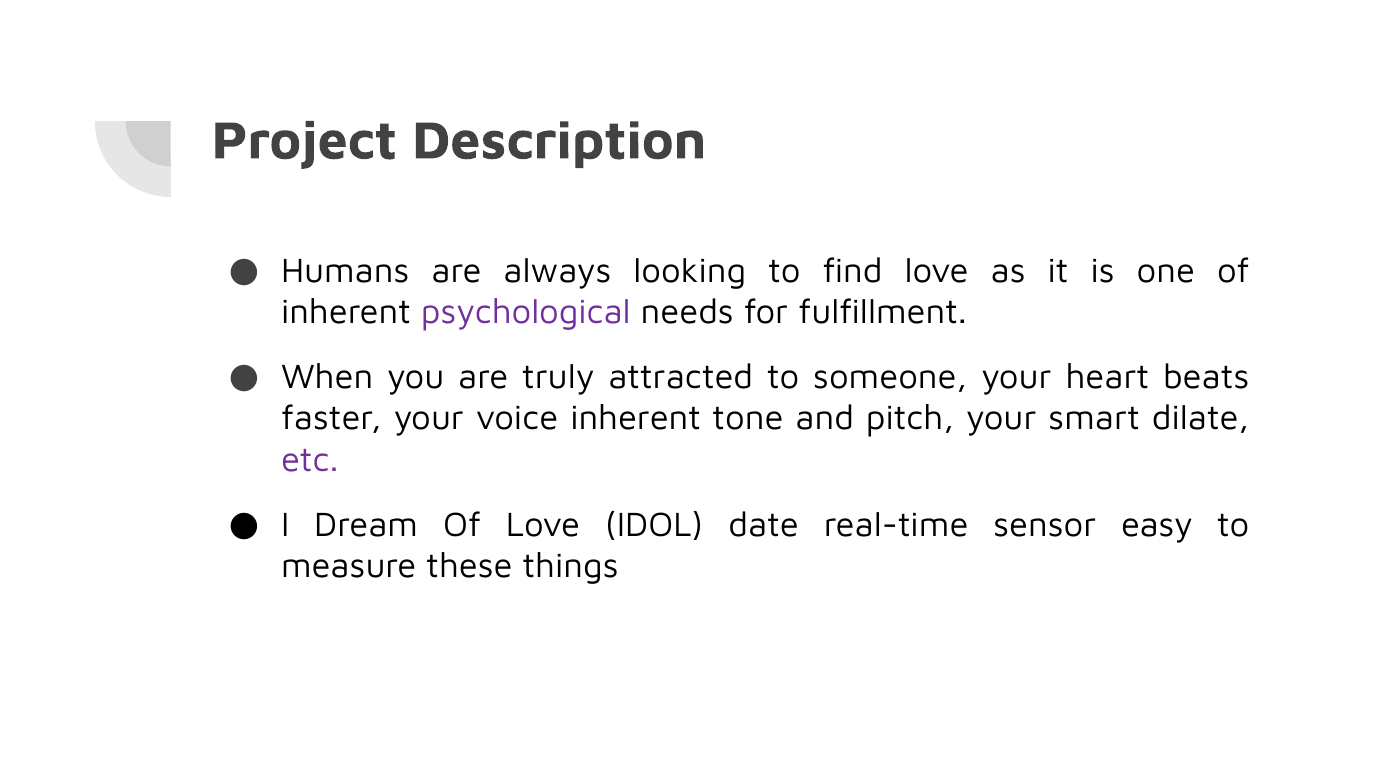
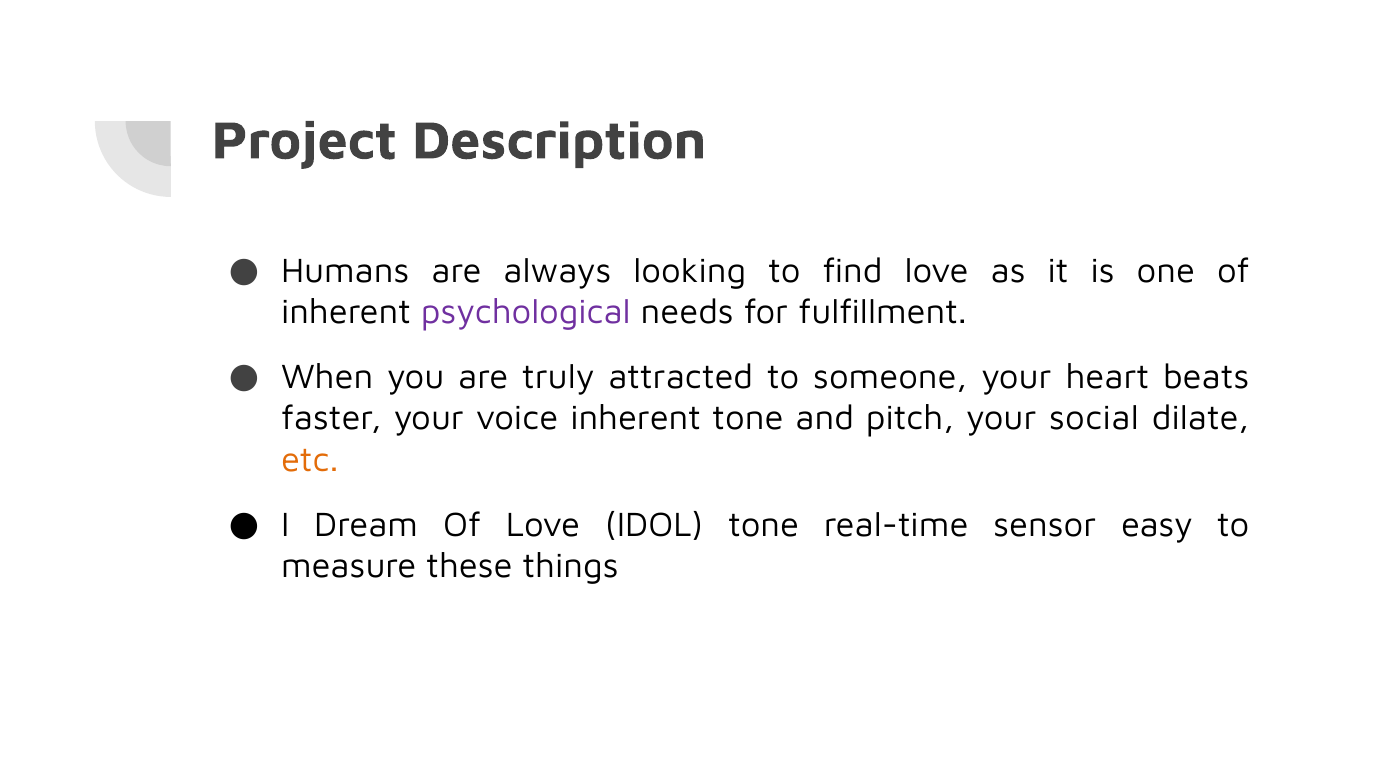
smart: smart -> social
etc colour: purple -> orange
IDOL date: date -> tone
